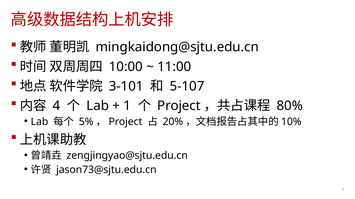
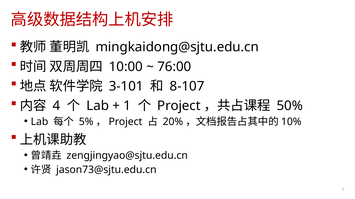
11:00: 11:00 -> 76:00
5-107: 5-107 -> 8-107
80%: 80% -> 50%
